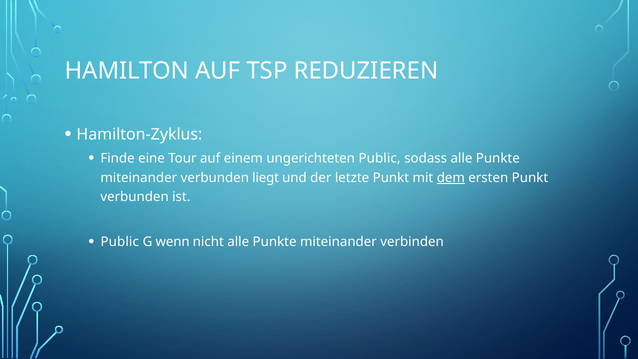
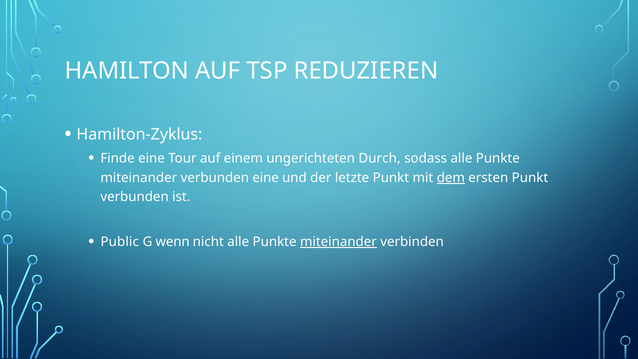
ungerichteten Public: Public -> Durch
verbunden liegt: liegt -> eine
miteinander at (338, 242) underline: none -> present
